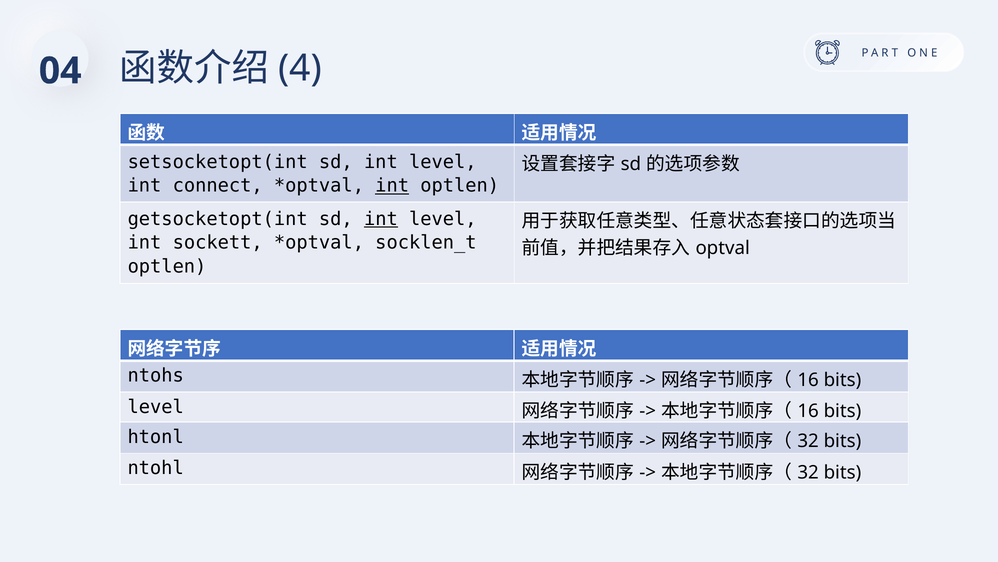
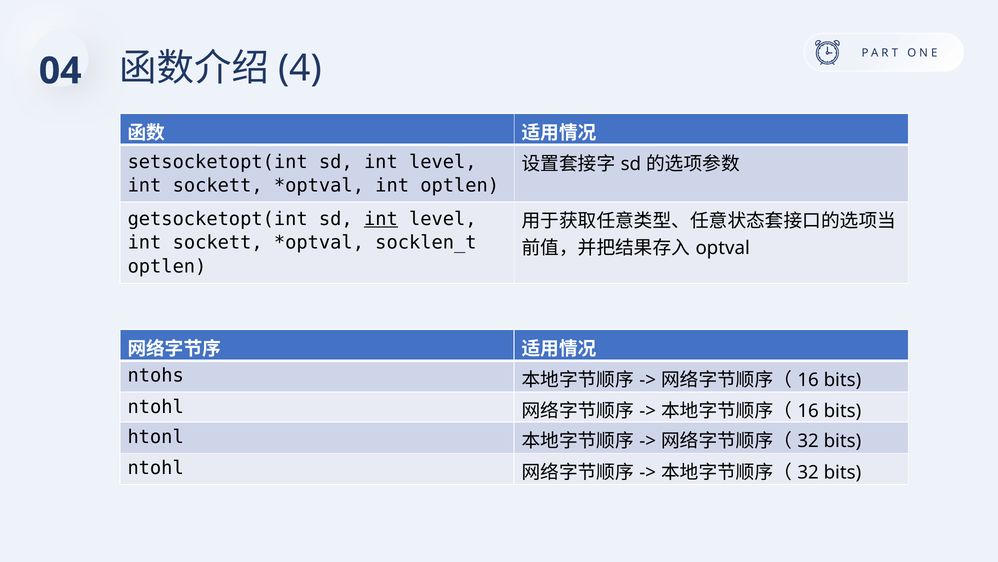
connect at (218, 186): connect -> sockett
int at (392, 186) underline: present -> none
level at (156, 406): level -> ntohl
